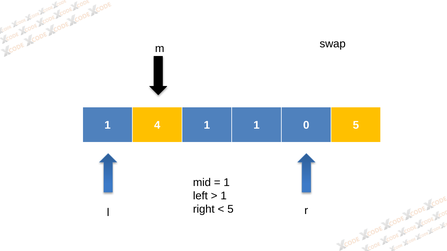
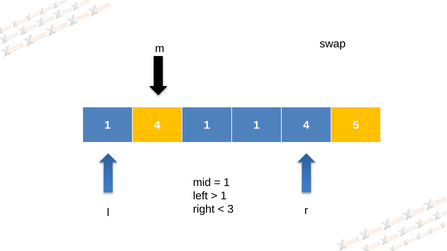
1 1 0: 0 -> 4
5 at (230, 210): 5 -> 3
